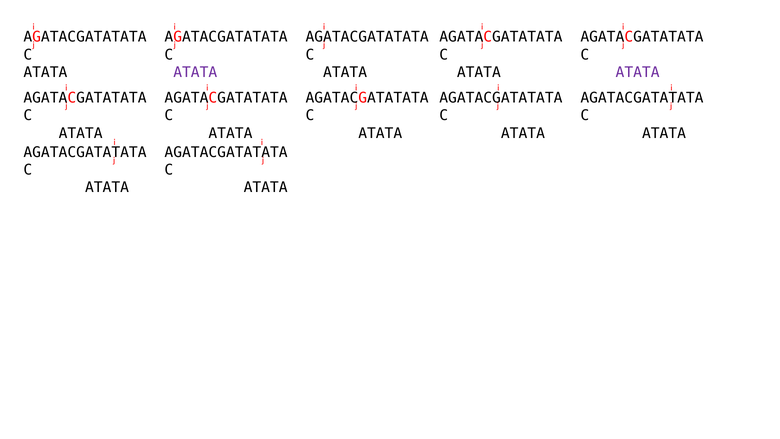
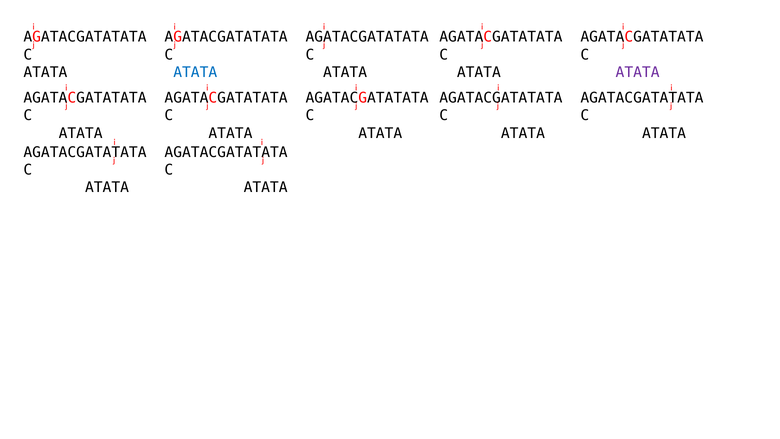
ATATA at (195, 72) colour: purple -> blue
